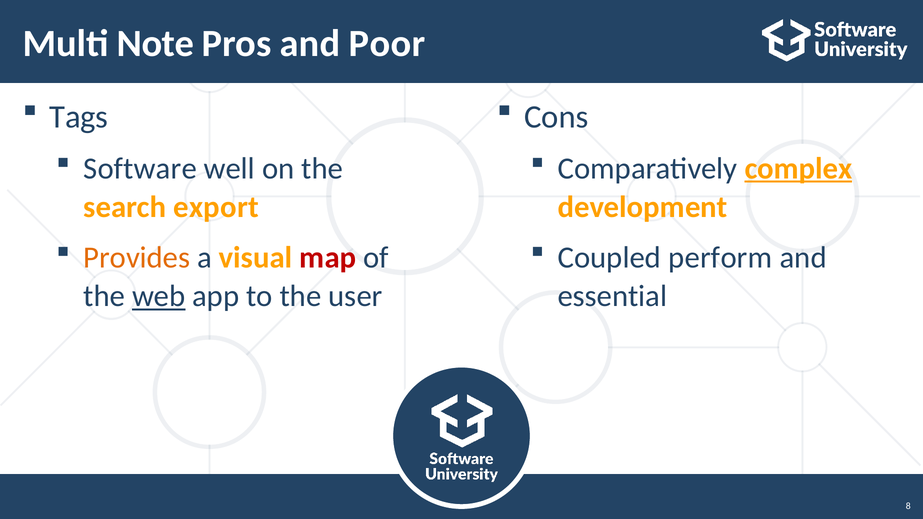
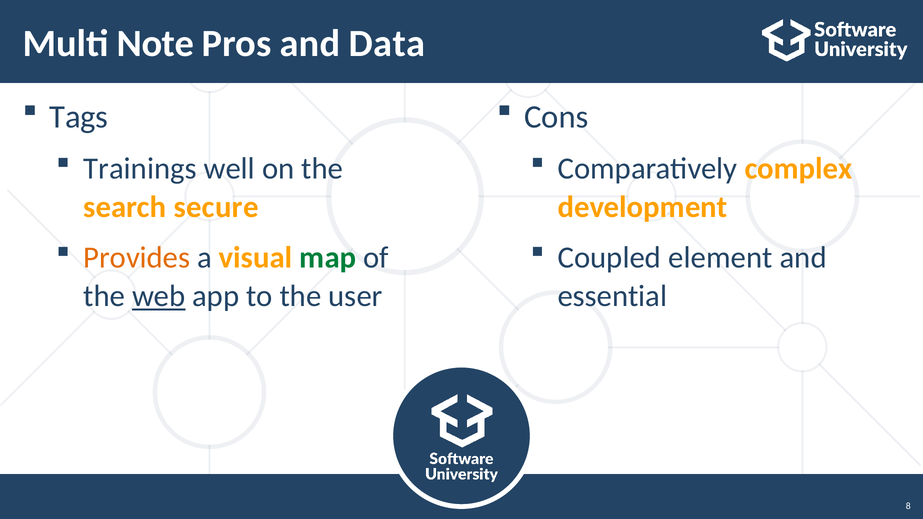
Poor: Poor -> Data
Software: Software -> Trainings
complex underline: present -> none
export: export -> secure
map colour: red -> green
perform: perform -> element
